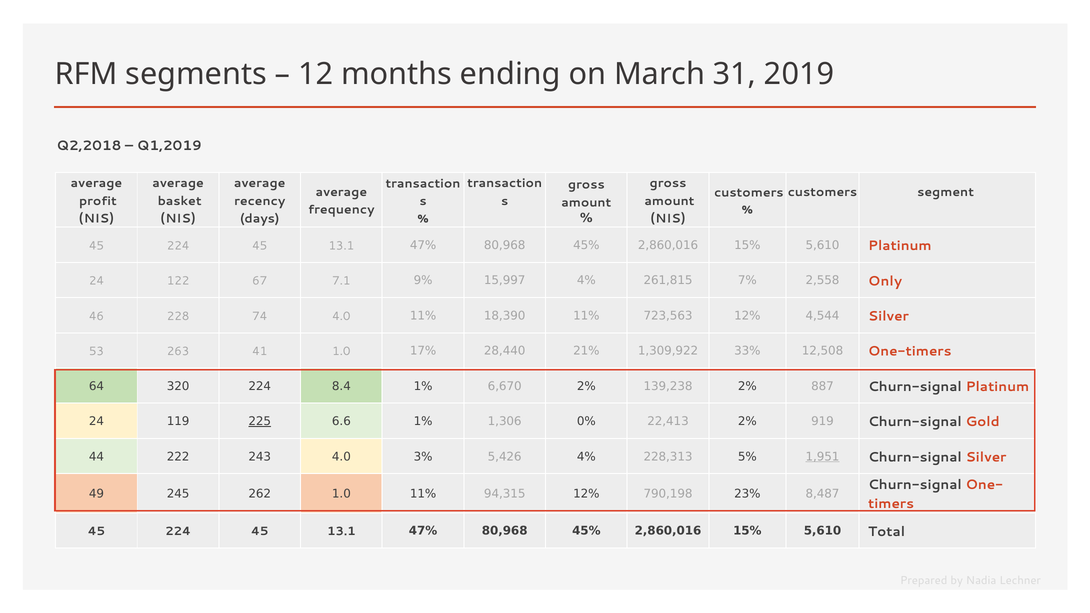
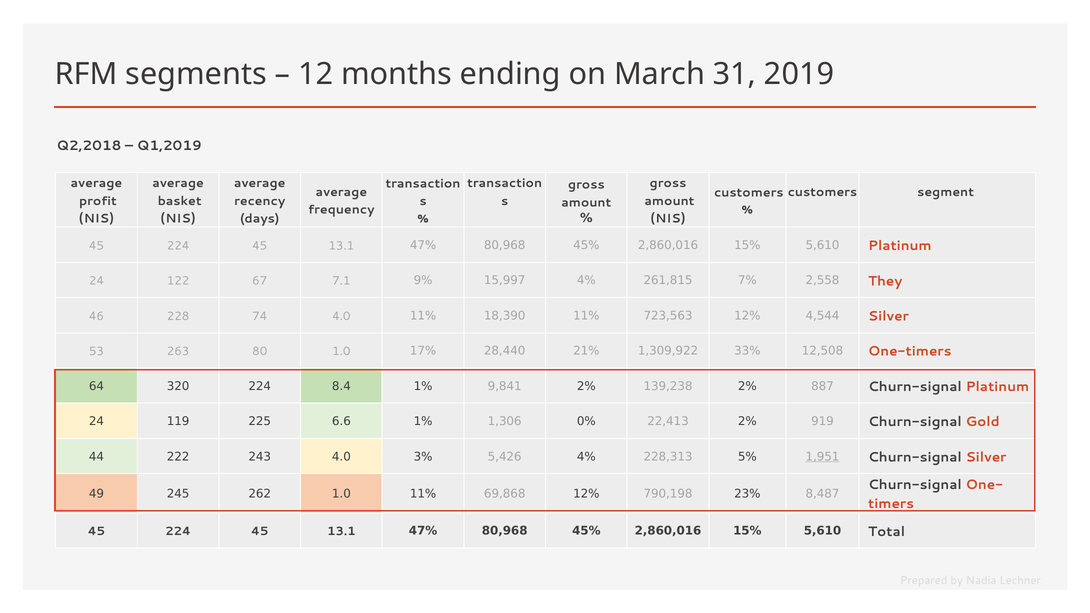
Only: Only -> They
41: 41 -> 80
6,670: 6,670 -> 9,841
225 underline: present -> none
94,315: 94,315 -> 69,868
